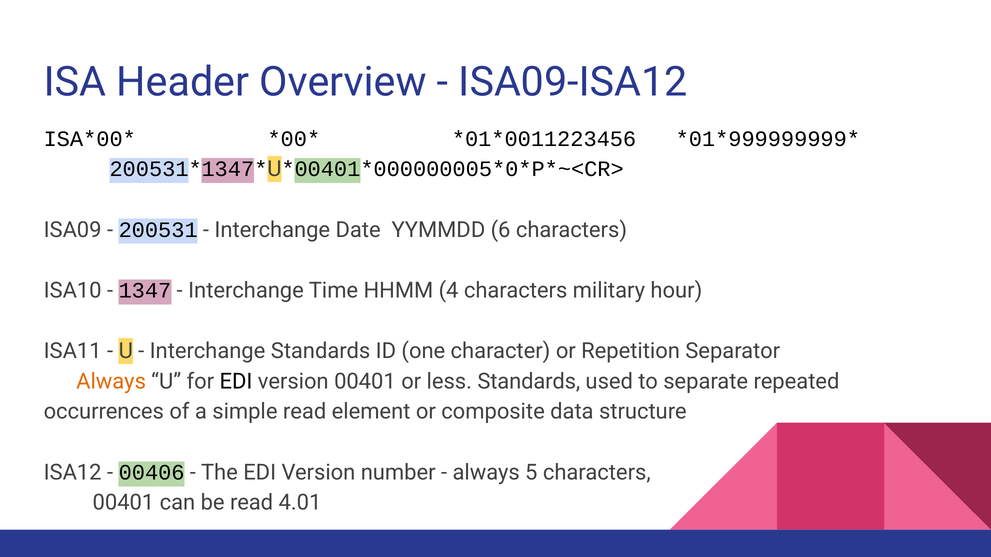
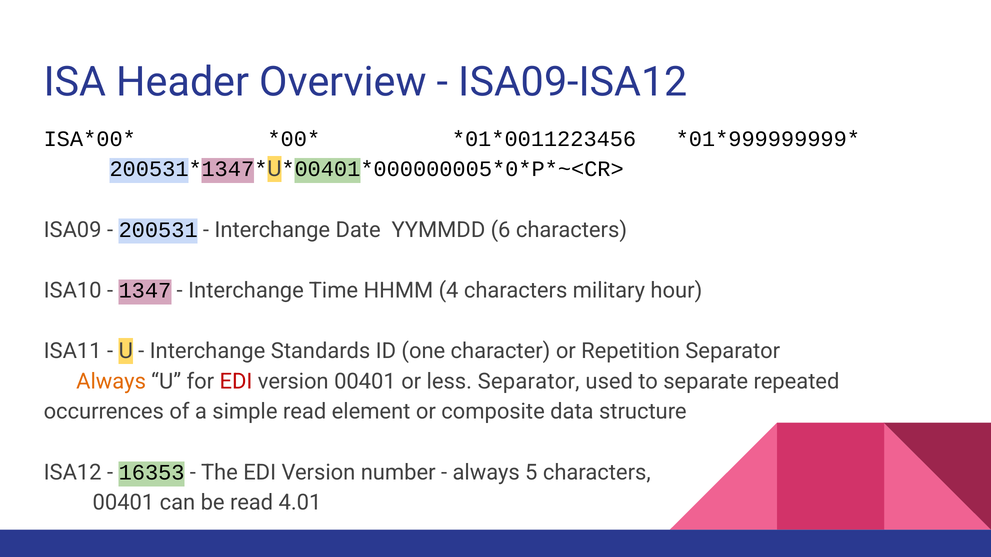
EDI at (236, 382) colour: black -> red
less Standards: Standards -> Separator
00406: 00406 -> 16353
